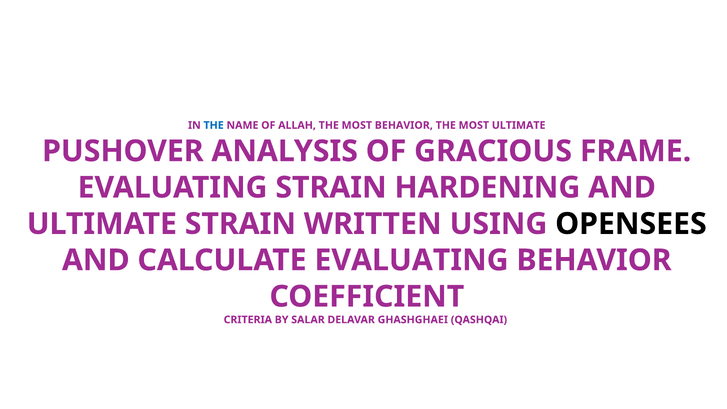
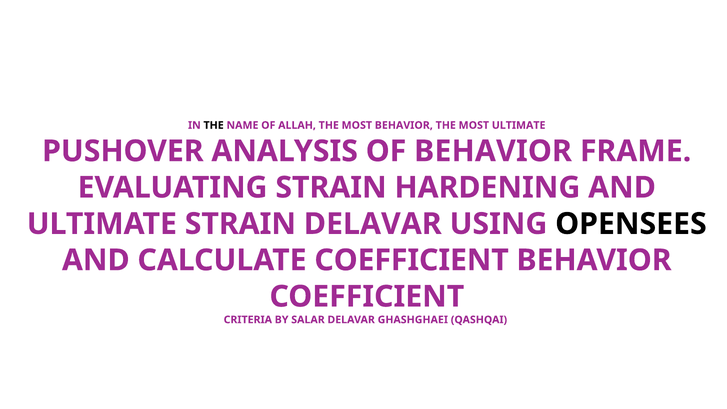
THE at (214, 125) colour: blue -> black
OF GRACIOUS: GRACIOUS -> BEHAVIOR
STRAIN WRITTEN: WRITTEN -> DELAVAR
CALCULATE EVALUATING: EVALUATING -> COEFFICIENT
